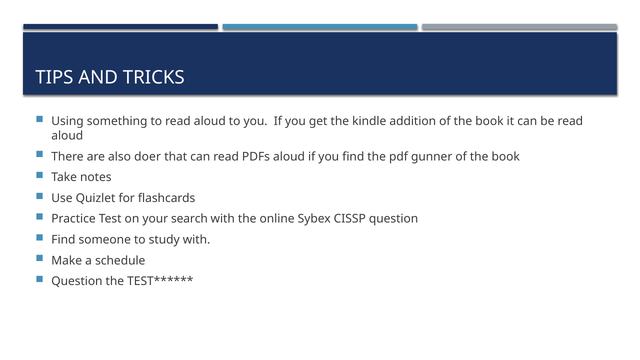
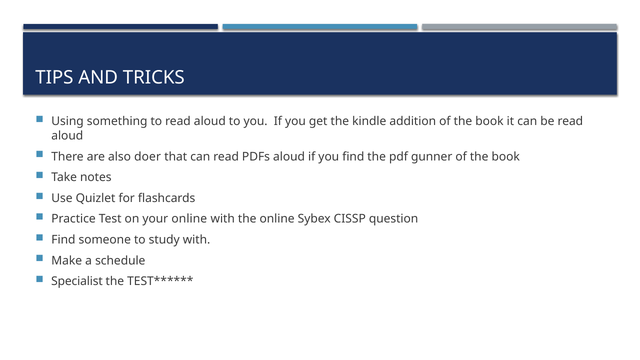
your search: search -> online
Question at (77, 281): Question -> Specialist
